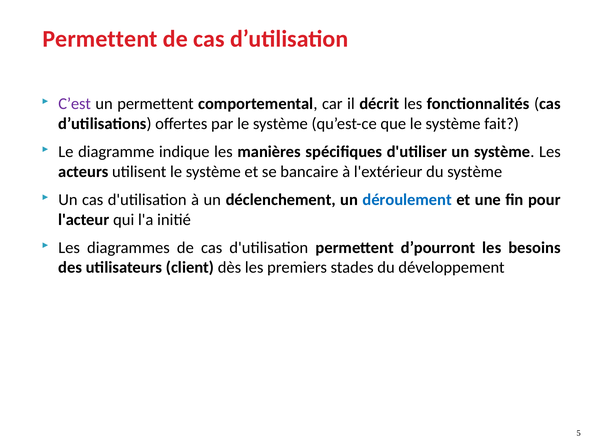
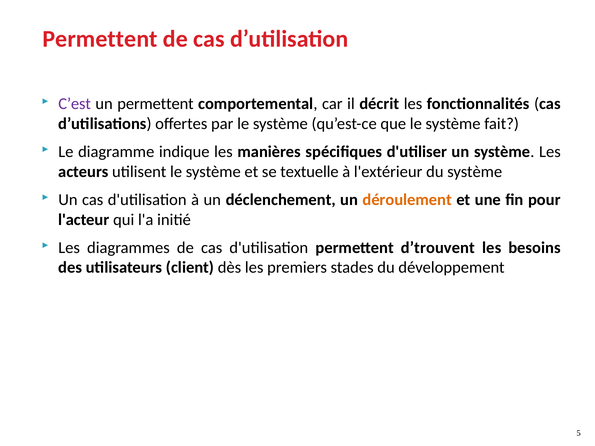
bancaire: bancaire -> textuelle
déroulement colour: blue -> orange
d’pourront: d’pourront -> d’trouvent
